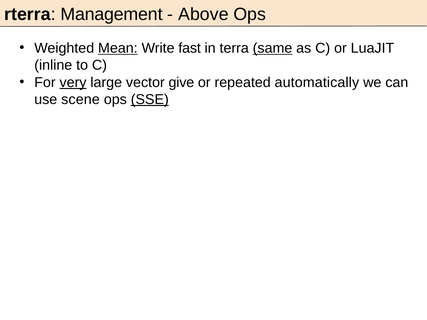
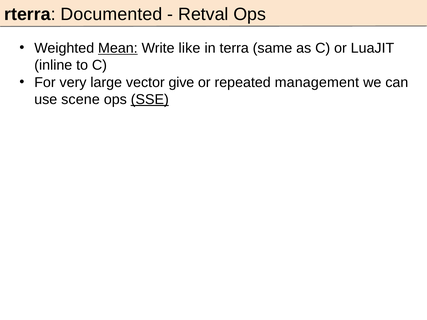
Management: Management -> Documented
Above: Above -> Retval
fast: fast -> like
same underline: present -> none
very underline: present -> none
automatically: automatically -> management
